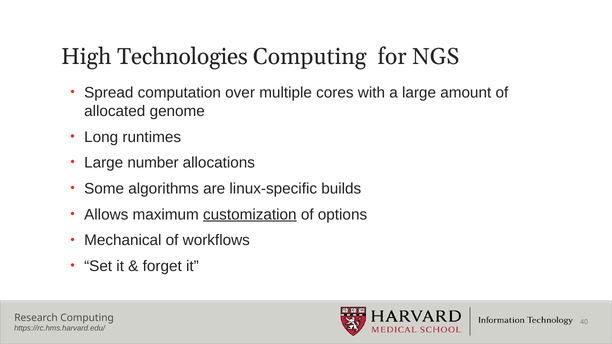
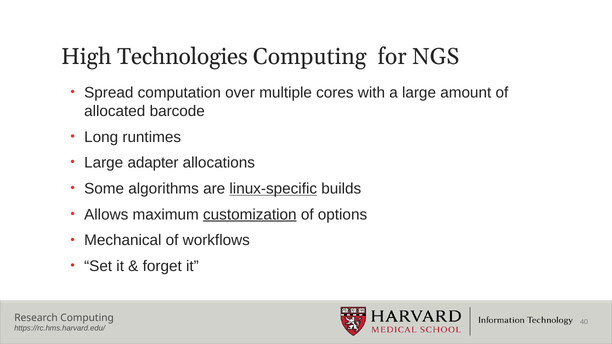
genome: genome -> barcode
number: number -> adapter
linux-specific underline: none -> present
